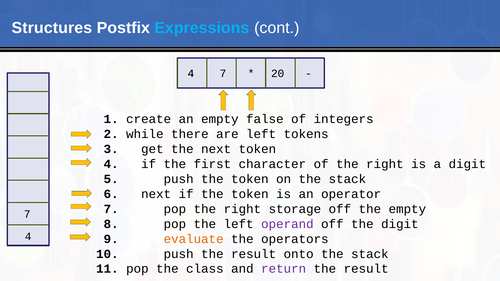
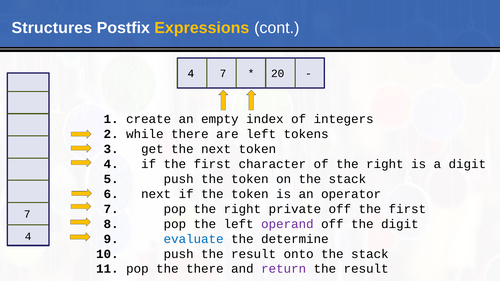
Expressions colour: light blue -> yellow
false: false -> index
storage: storage -> private
off the empty: empty -> first
evaluate colour: orange -> blue
operators: operators -> determine
the class: class -> there
